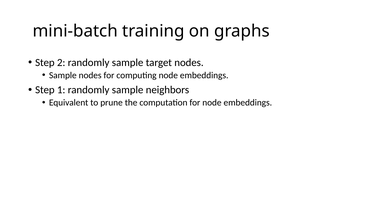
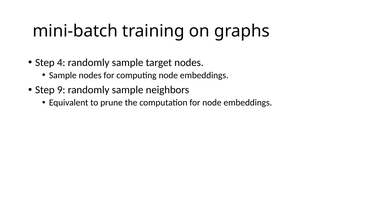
2: 2 -> 4
1: 1 -> 9
